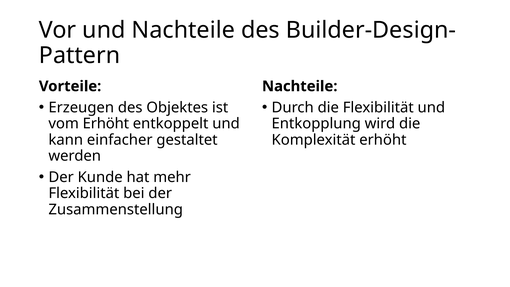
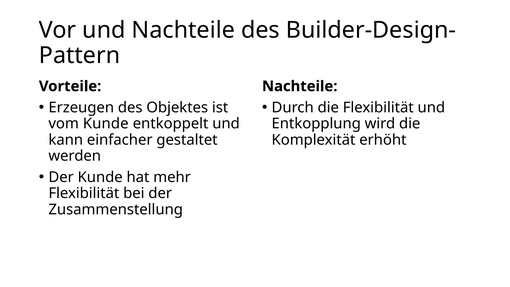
vom Erhöht: Erhöht -> Kunde
